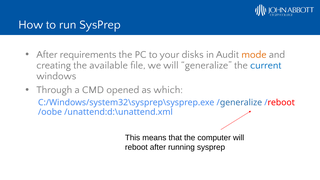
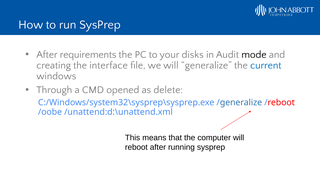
mode colour: orange -> black
available: available -> interface
which: which -> delete
